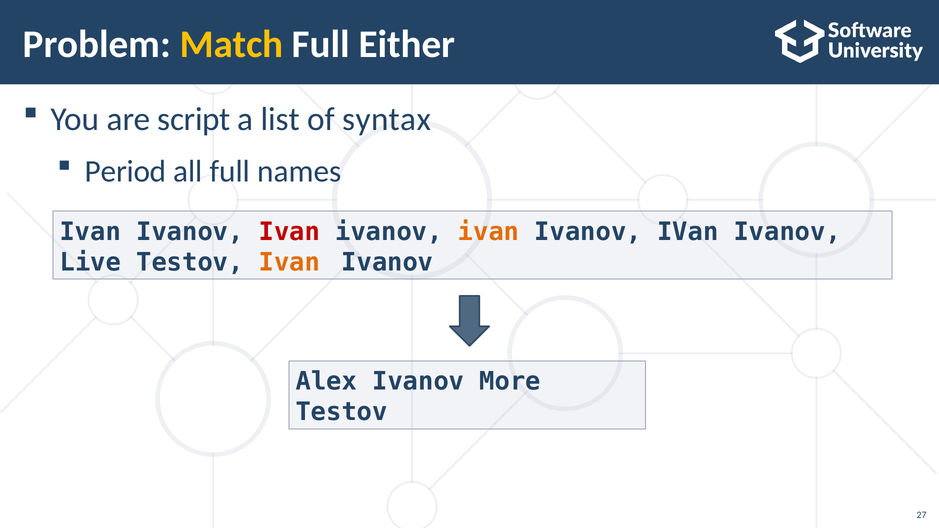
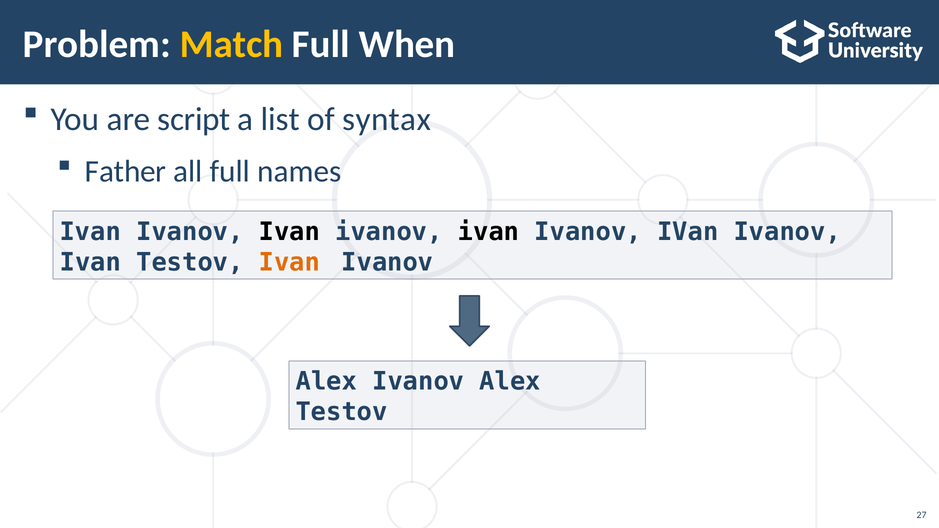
Either: Either -> When
Period: Period -> Father
Ivan at (289, 232) colour: red -> black
ivan at (489, 232) colour: orange -> black
Live at (90, 262): Live -> Ivan
More at (510, 382): More -> Alex
